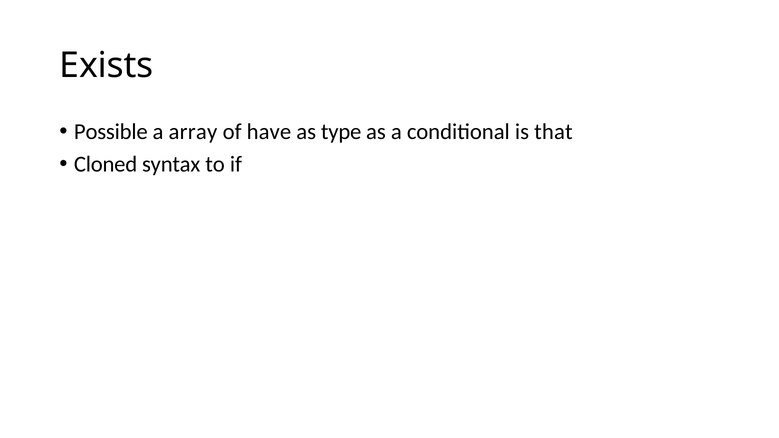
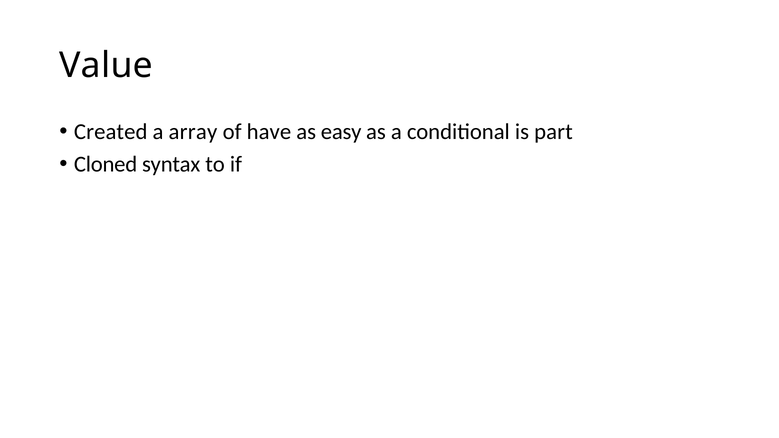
Exists: Exists -> Value
Possible: Possible -> Created
type: type -> easy
that: that -> part
